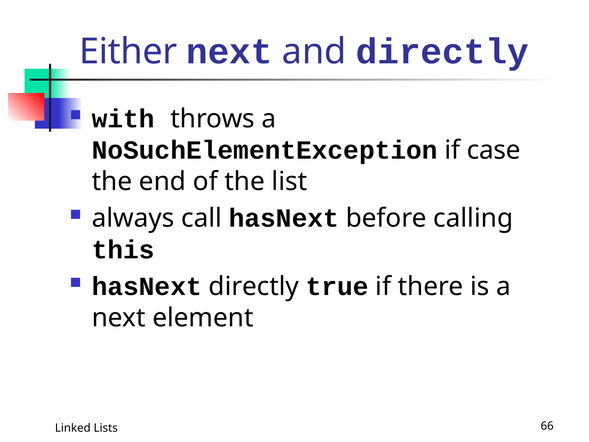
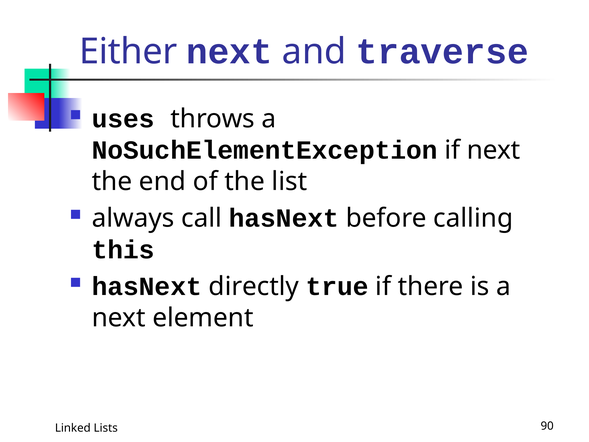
and directly: directly -> traverse
with: with -> uses
if case: case -> next
66: 66 -> 90
